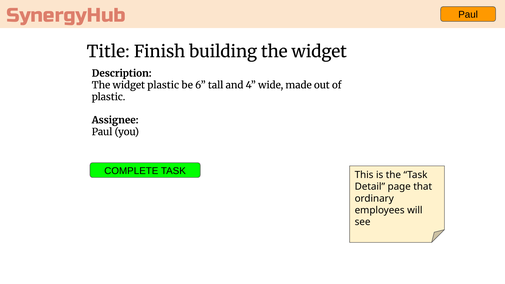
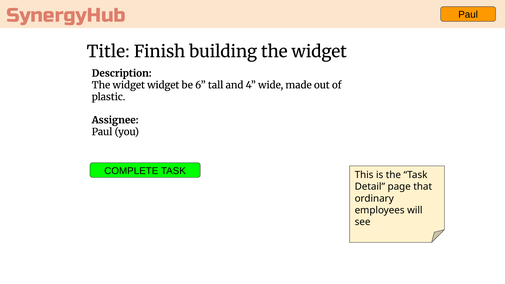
widget plastic: plastic -> widget
